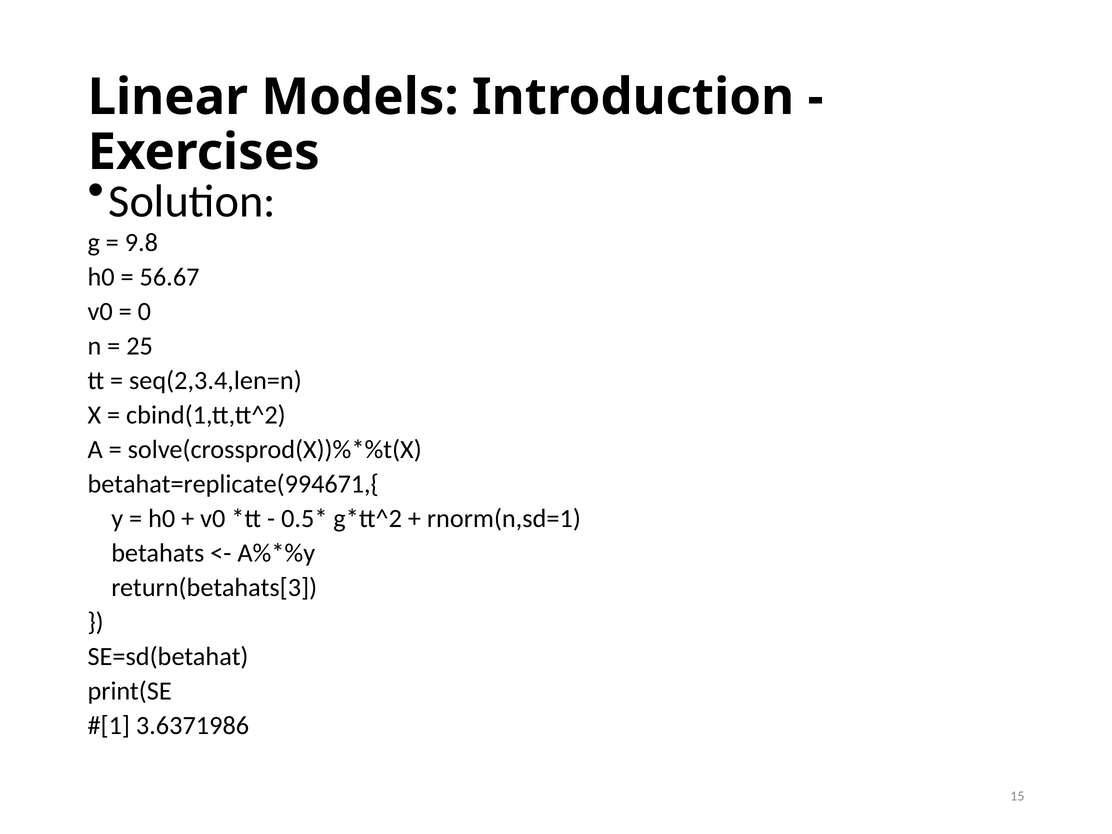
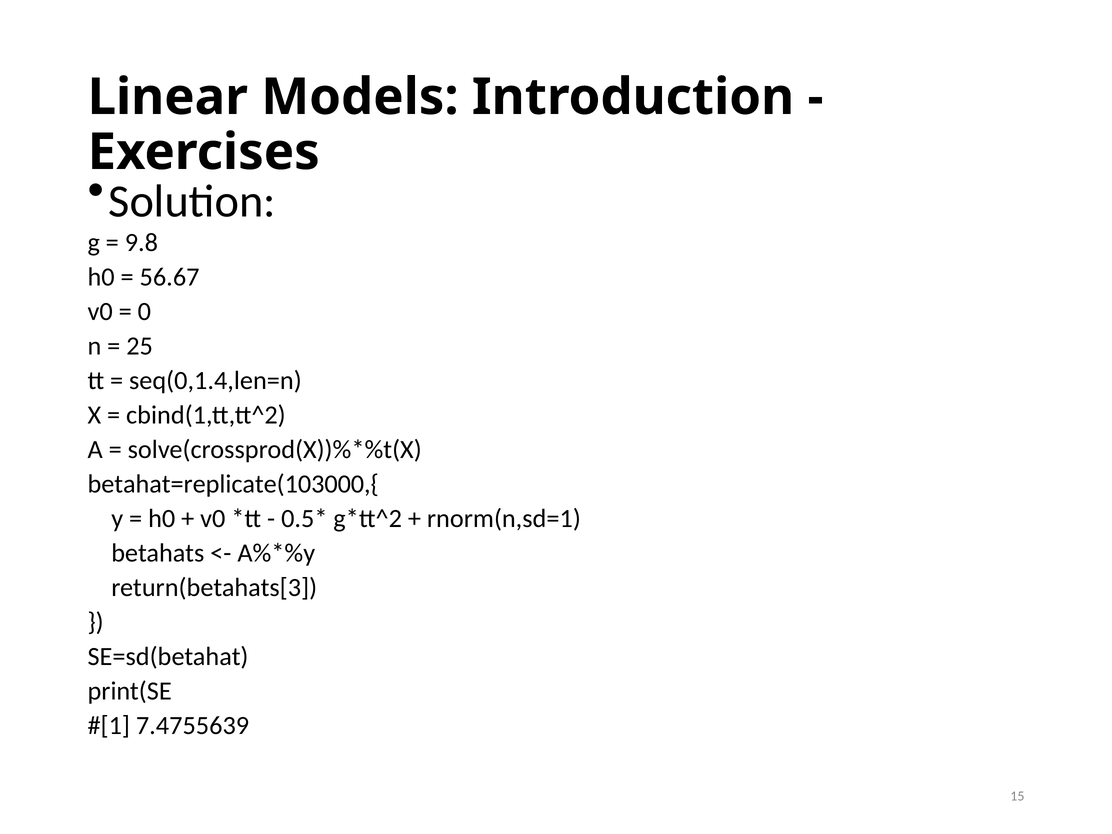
seq(2,3.4,len=n: seq(2,3.4,len=n -> seq(0,1.4,len=n
betahat=replicate(994671,{: betahat=replicate(994671,{ -> betahat=replicate(103000,{
3.6371986: 3.6371986 -> 7.4755639
